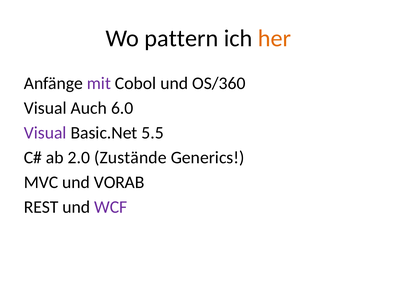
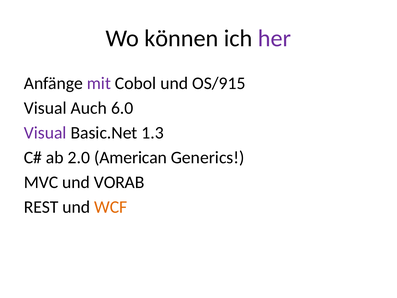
pattern: pattern -> können
her colour: orange -> purple
OS/360: OS/360 -> OS/915
5.5: 5.5 -> 1.3
Zustände: Zustände -> American
WCF colour: purple -> orange
